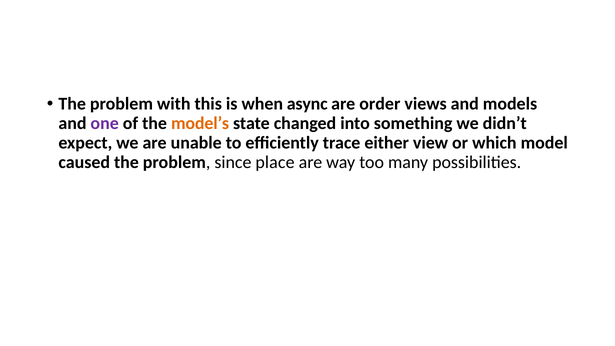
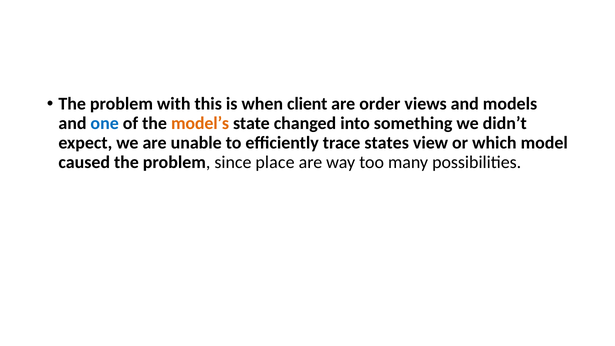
async: async -> client
one colour: purple -> blue
either: either -> states
